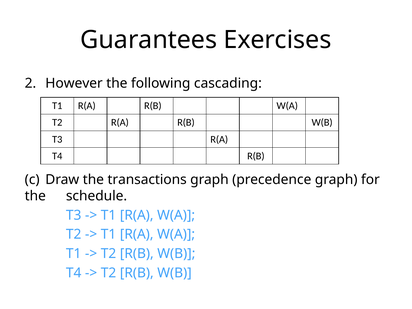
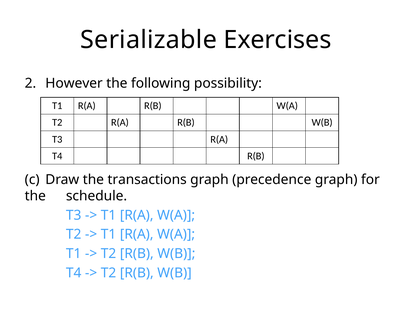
Guarantees: Guarantees -> Serializable
cascading: cascading -> possibility
